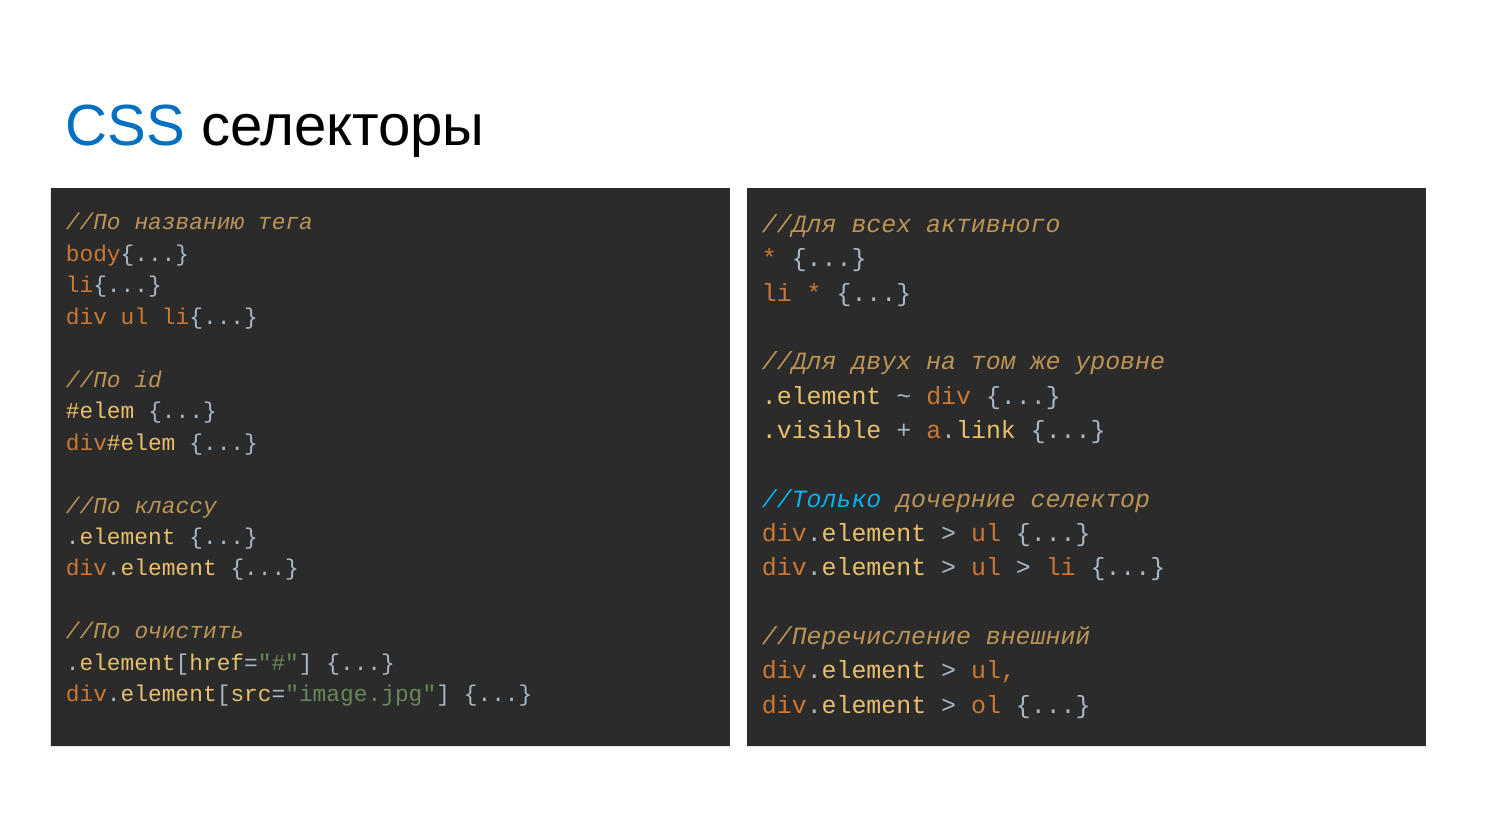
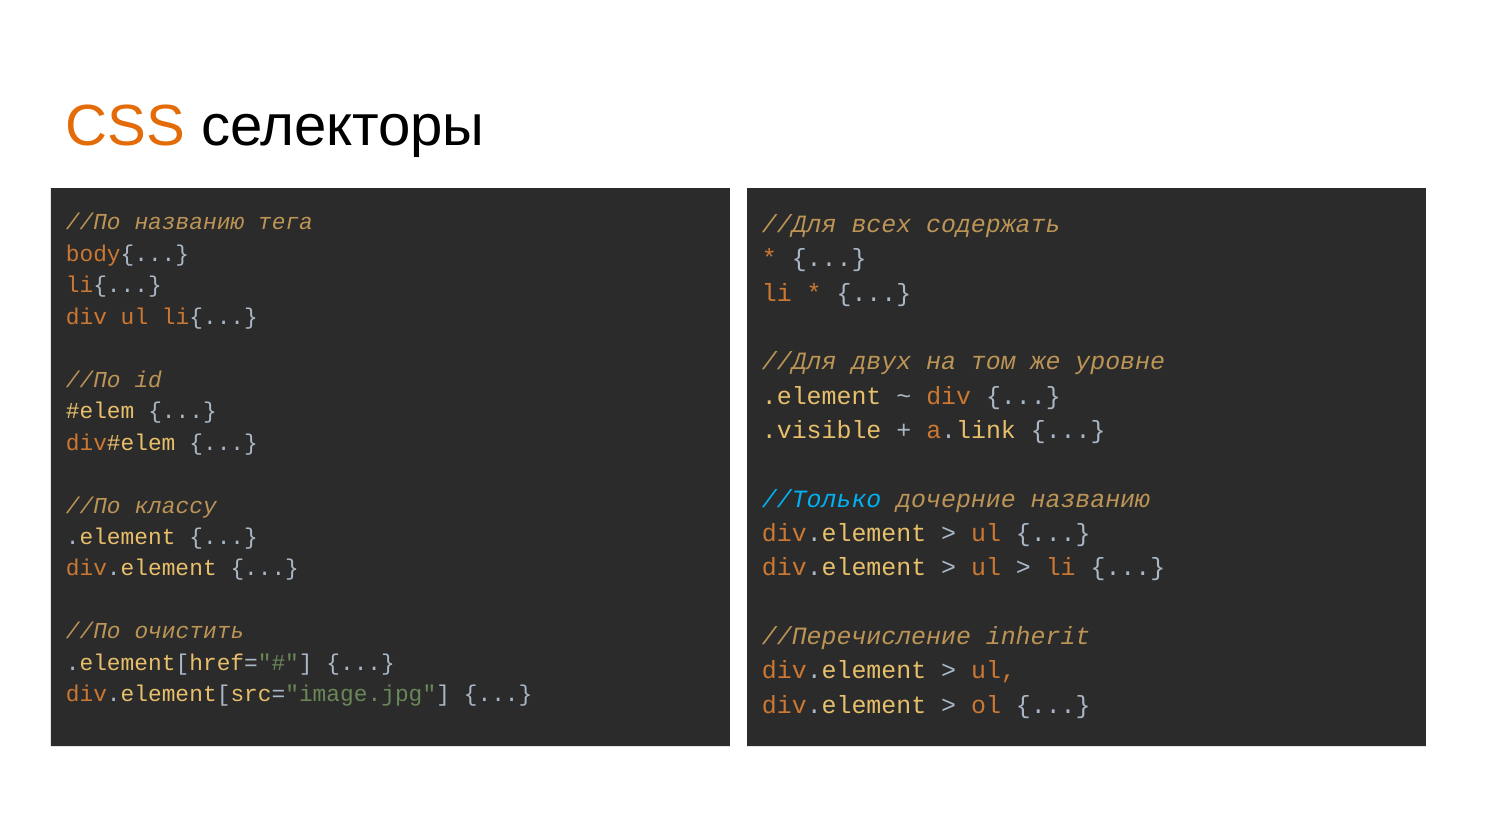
CSS colour: blue -> orange
активного: активного -> содержать
дочерние селектор: селектор -> названию
внешний: внешний -> inherit
